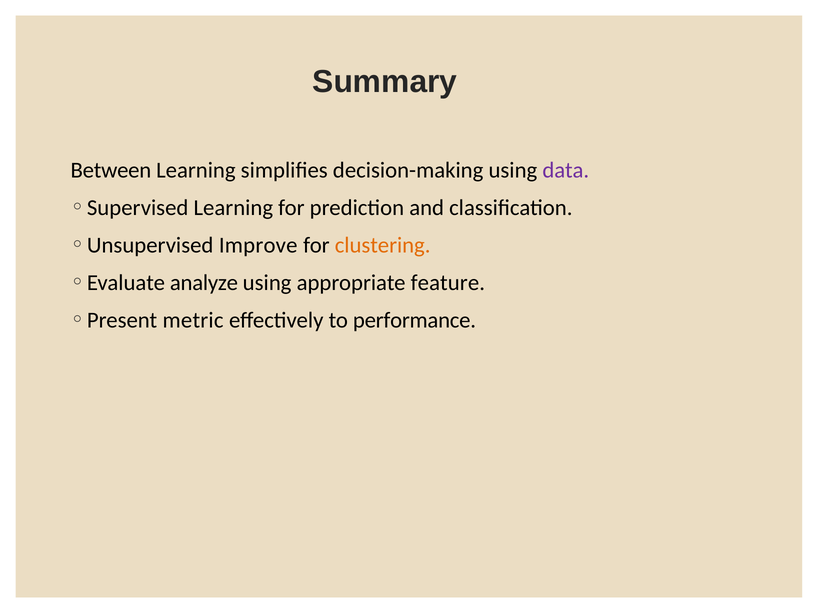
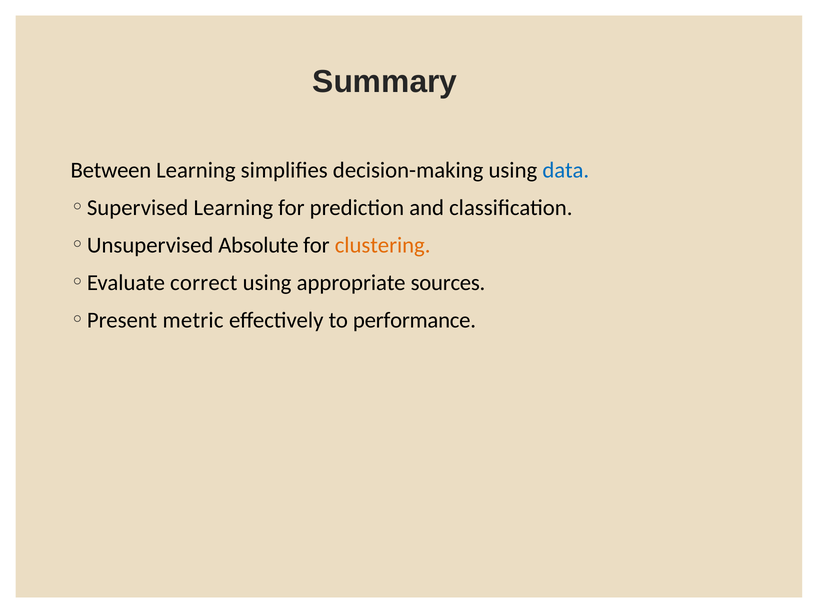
data colour: purple -> blue
Improve: Improve -> Absolute
analyze: analyze -> correct
feature: feature -> sources
